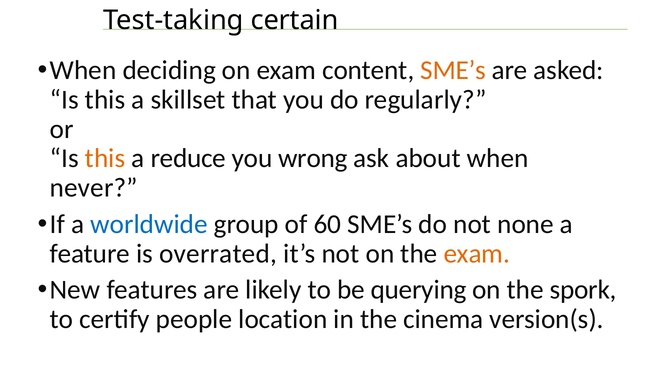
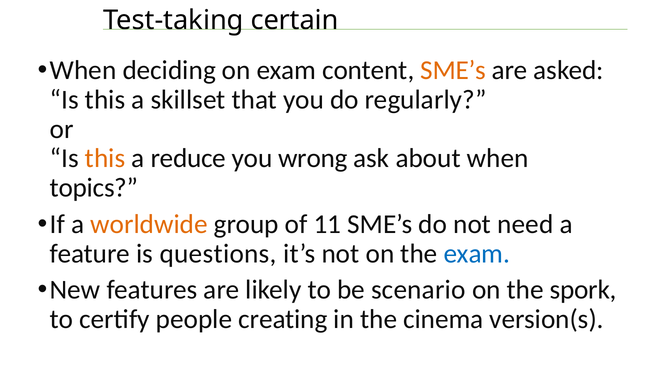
never: never -> topics
worldwide colour: blue -> orange
60: 60 -> 11
none: none -> need
overrated: overrated -> questions
exam at (477, 254) colour: orange -> blue
querying: querying -> scenario
location: location -> creating
